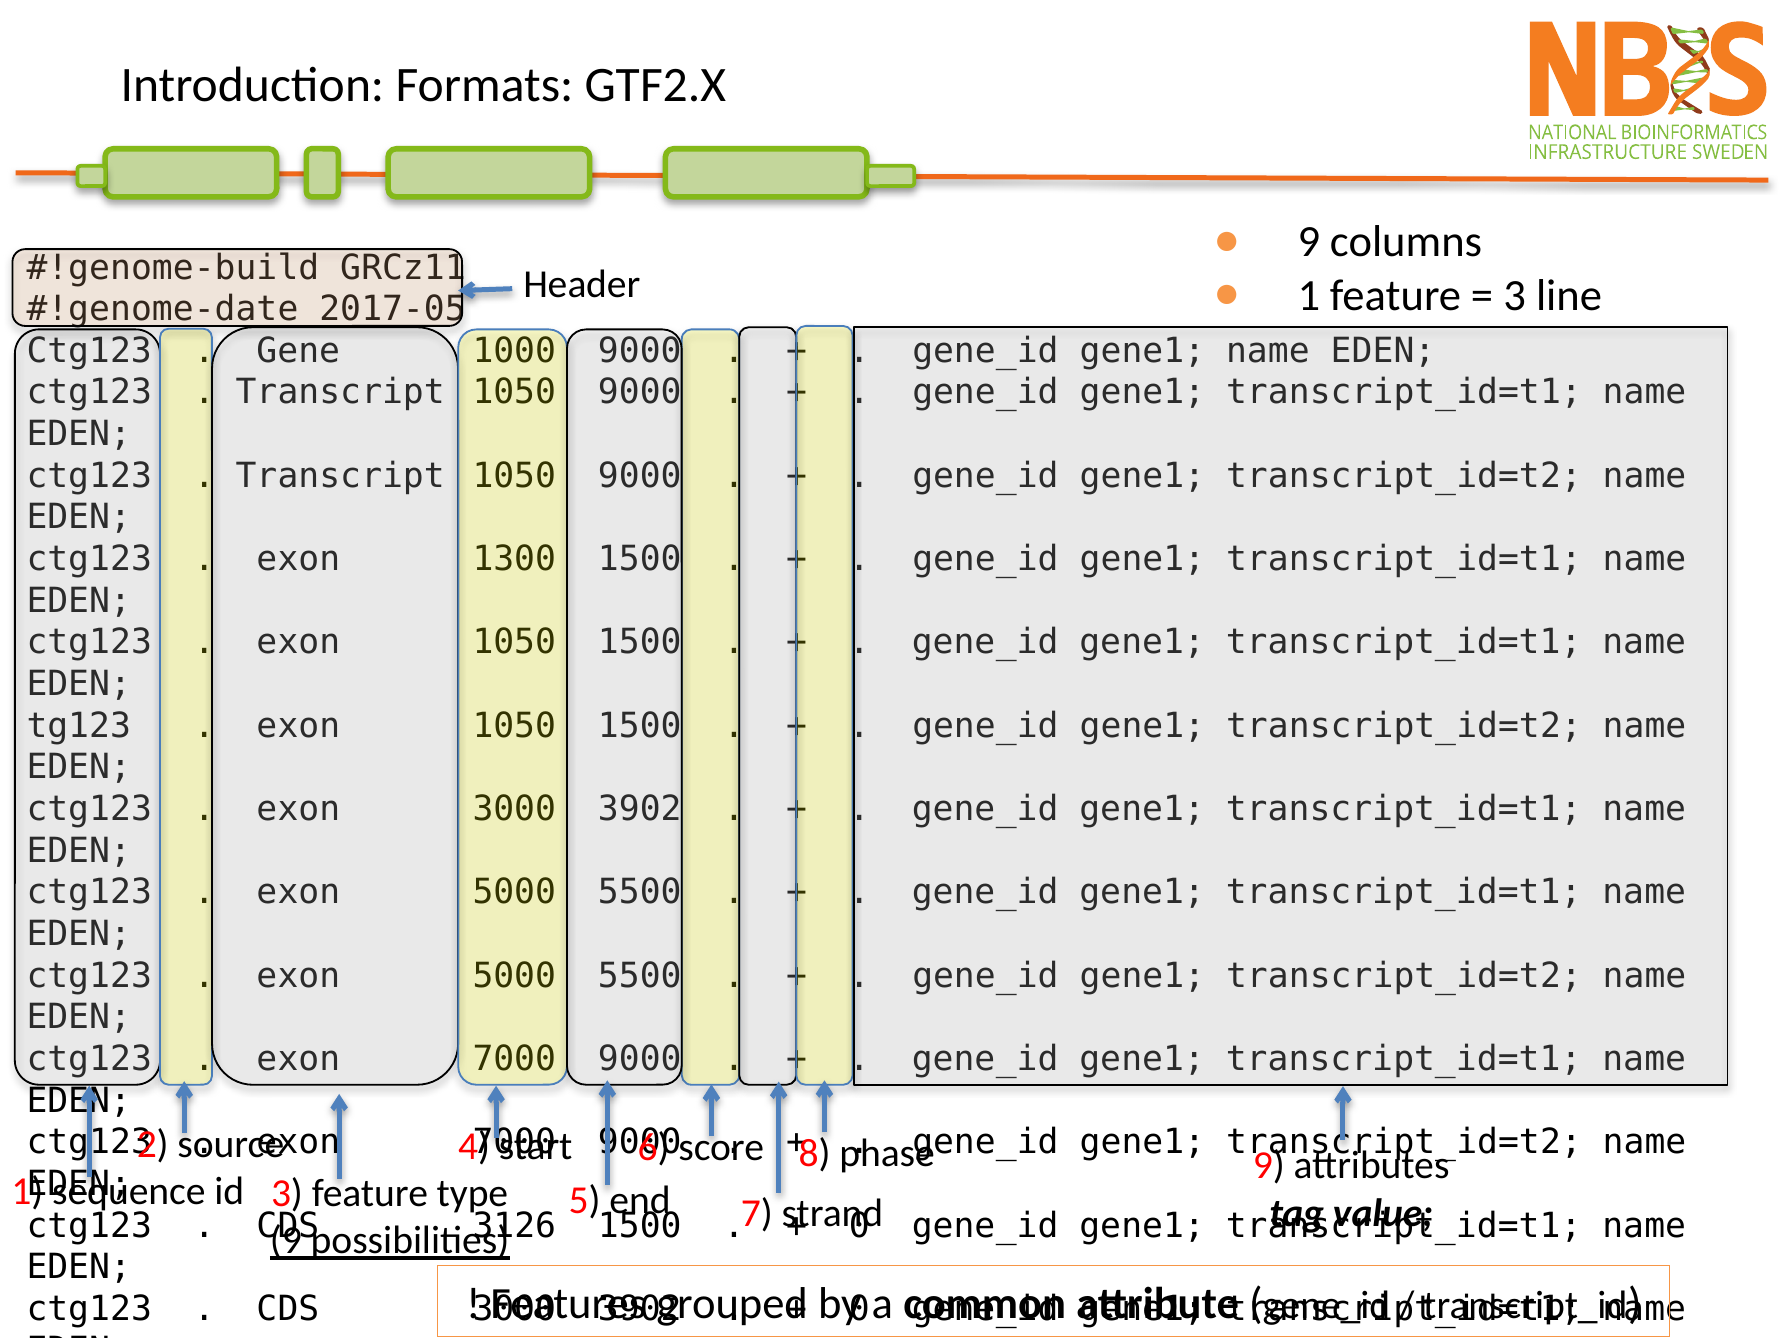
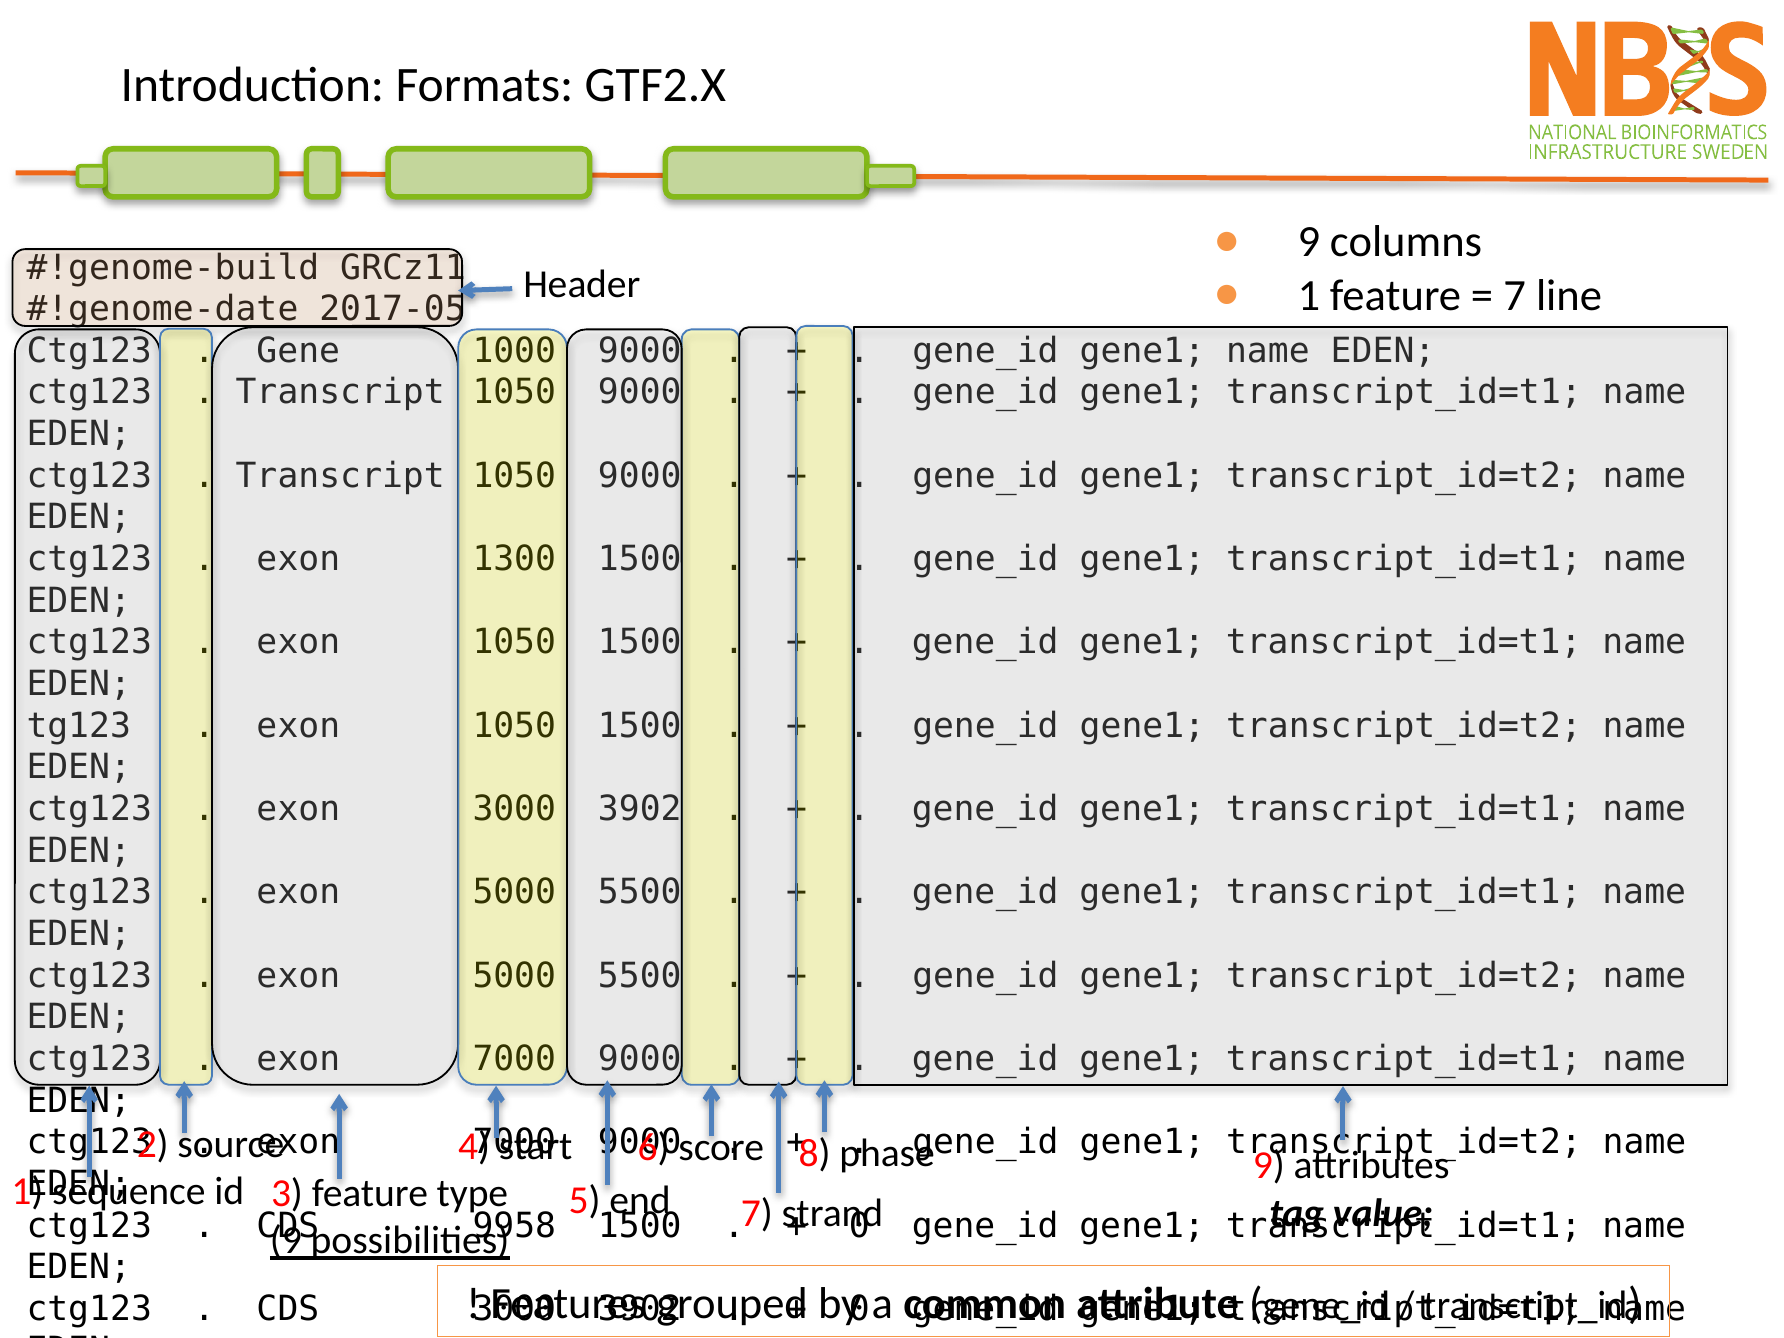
3 at (1515, 296): 3 -> 7
3126: 3126 -> 9958
